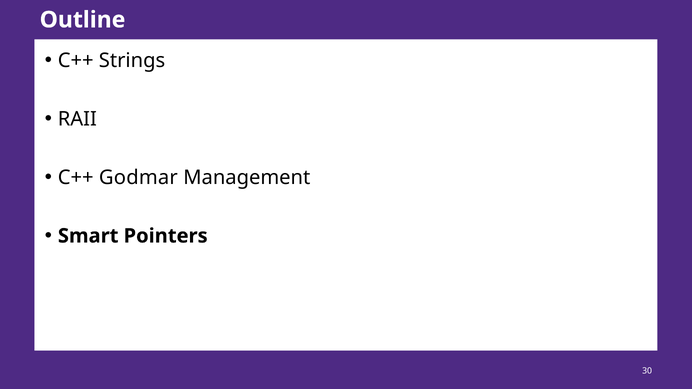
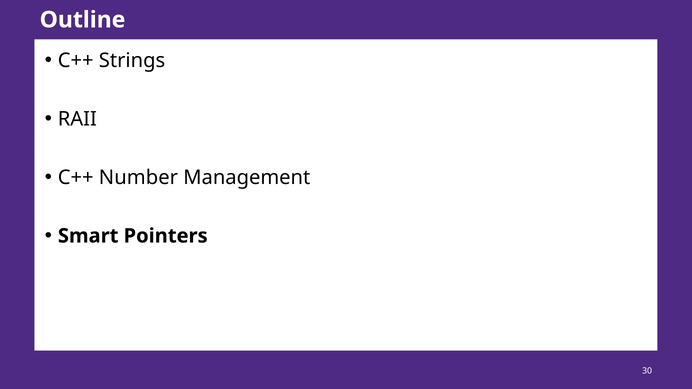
Godmar: Godmar -> Number
